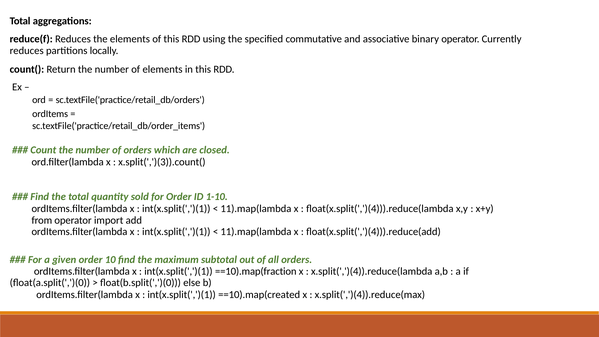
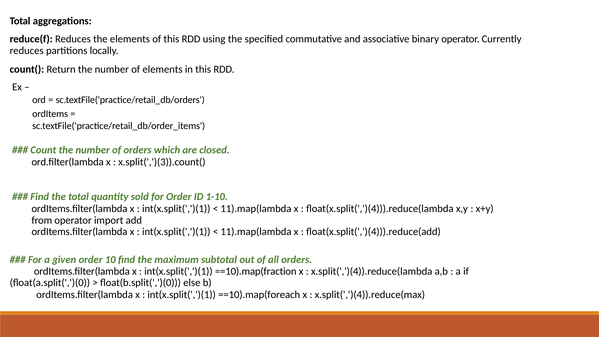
==10).map(created: ==10).map(created -> ==10).map(foreach
